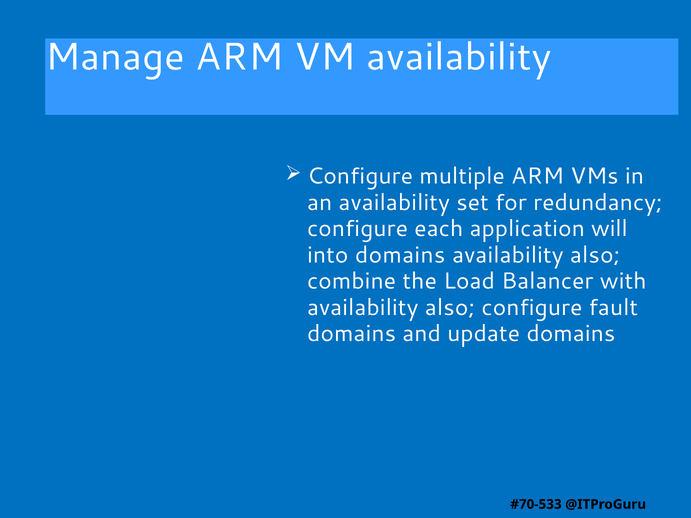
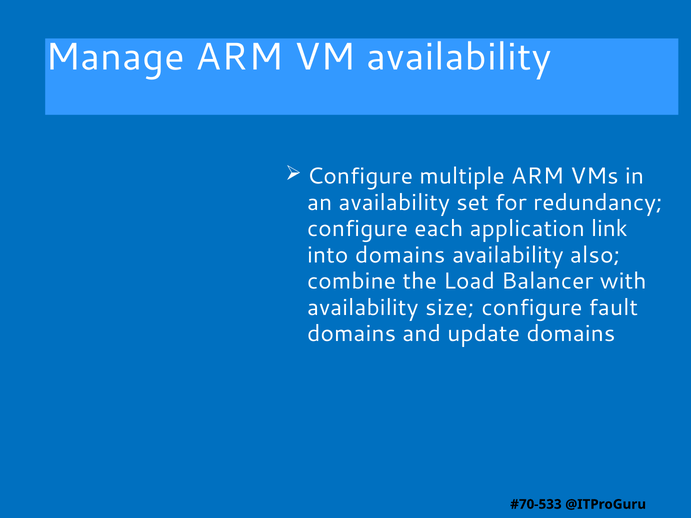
will: will -> link
also at (450, 308): also -> size
